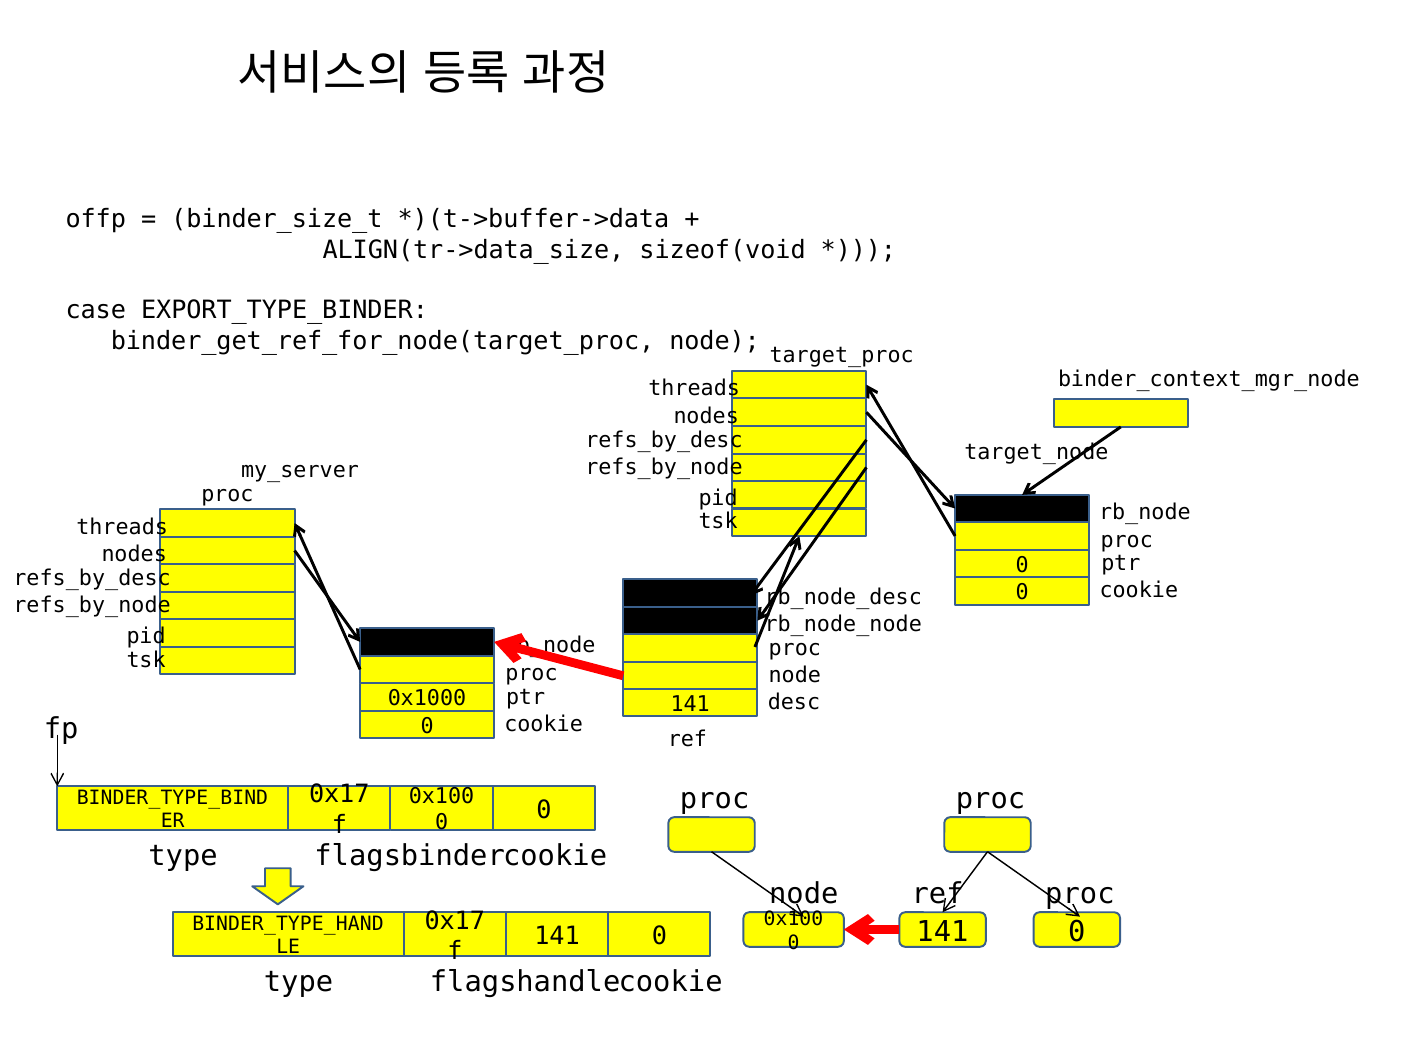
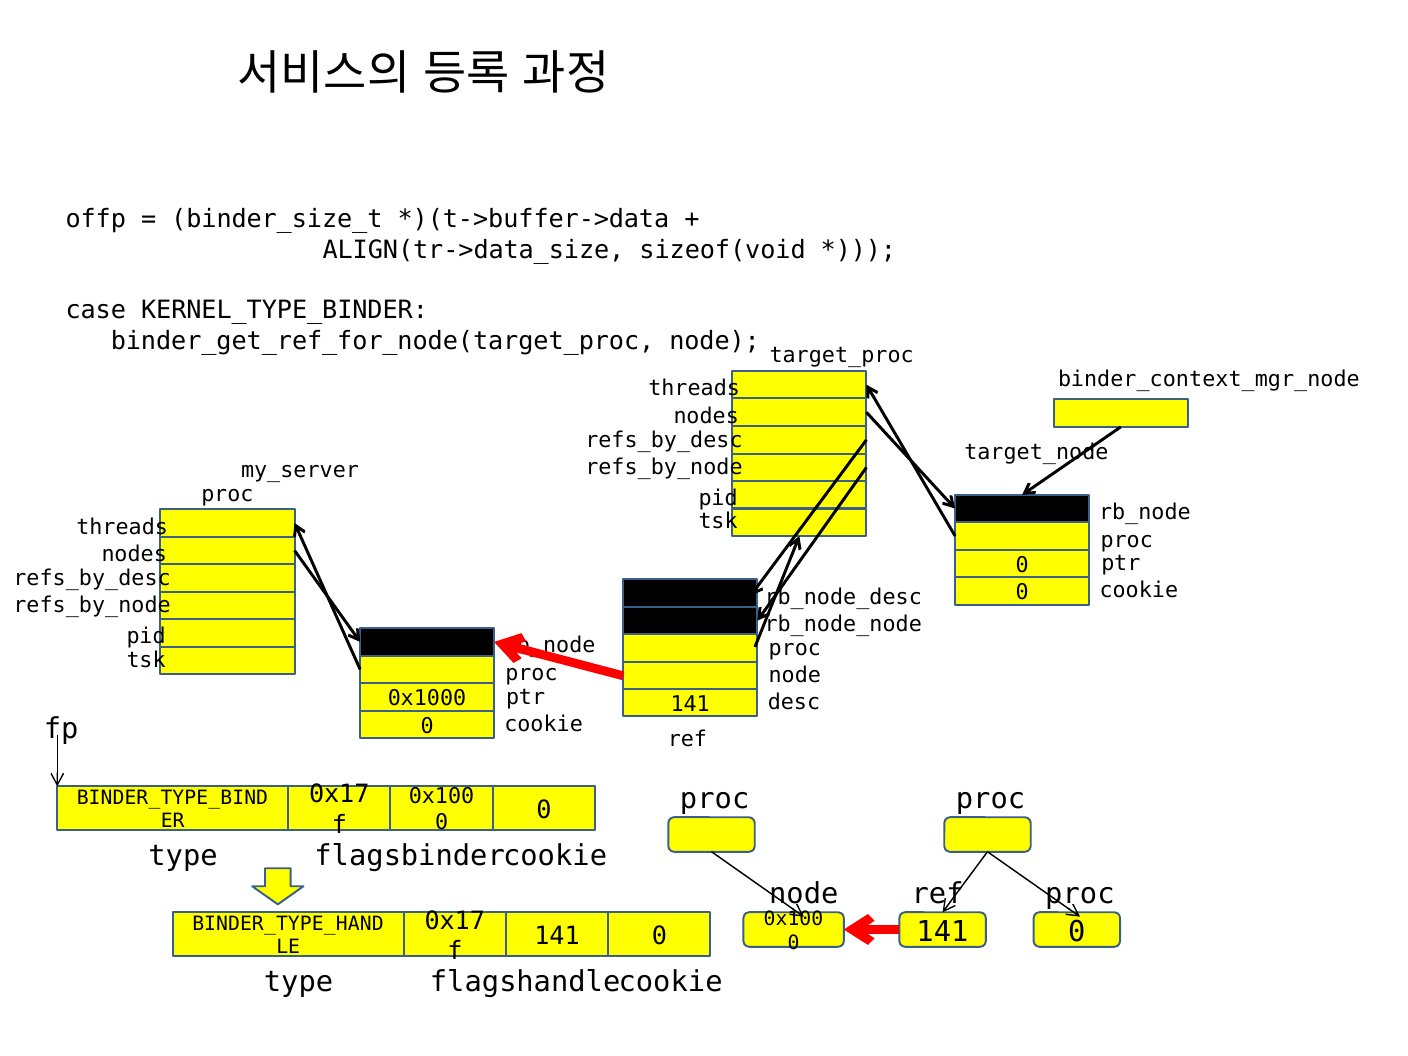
EXPORT_TYPE_BINDER: EXPORT_TYPE_BINDER -> KERNEL_TYPE_BINDER
